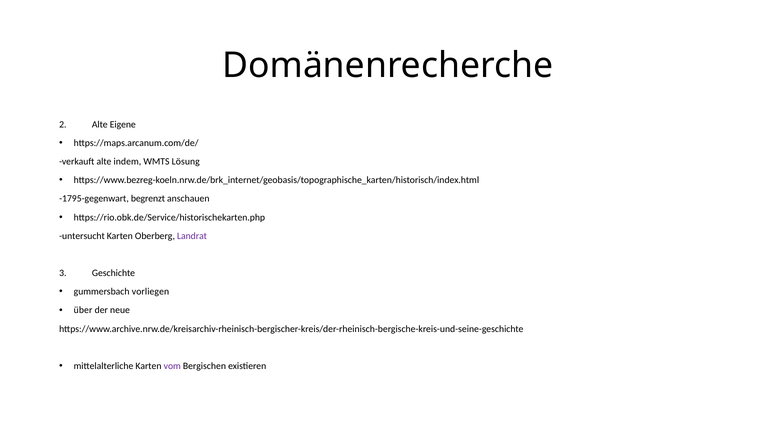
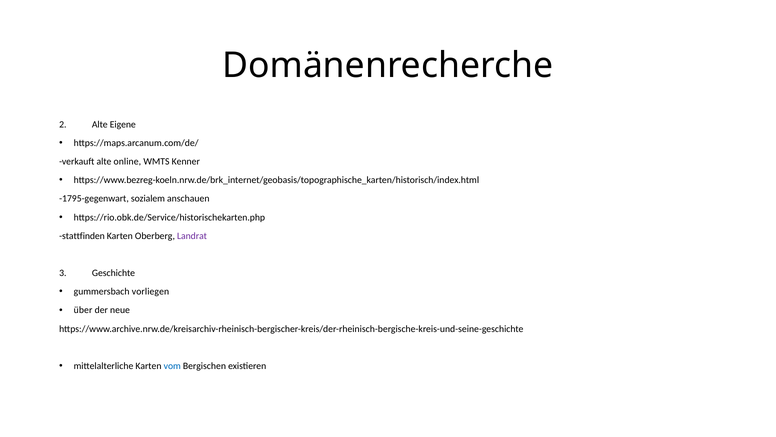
indem: indem -> online
Lösung: Lösung -> Kenner
begrenzt: begrenzt -> sozialem
untersucht: untersucht -> stattfinden
vom colour: purple -> blue
